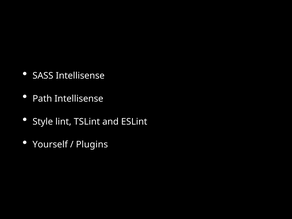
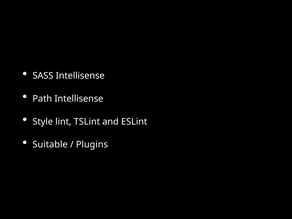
Yourself: Yourself -> Suitable
